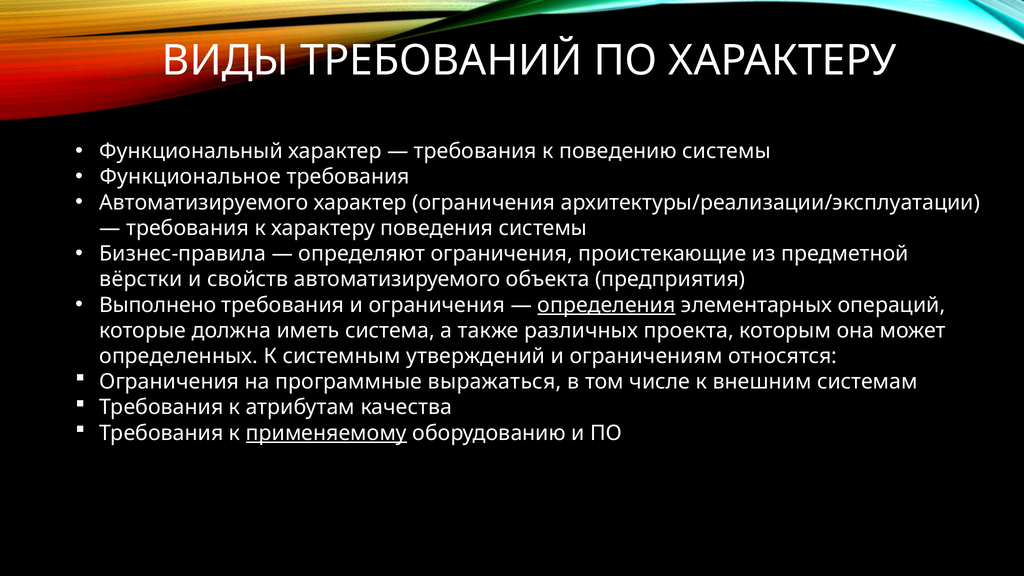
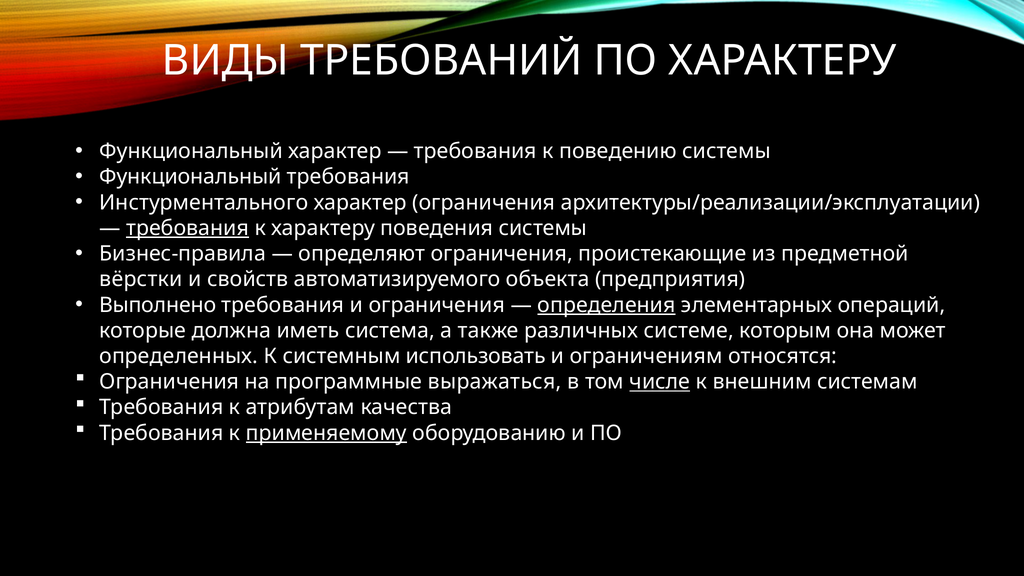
Функциональное at (190, 177): Функциональное -> Функциональный
Автоматизируемого at (204, 203): Автоматизируемого -> Инстурментального
требования at (188, 228) underline: none -> present
проекта: проекта -> системе
утверждений: утверждений -> использовать
числе underline: none -> present
